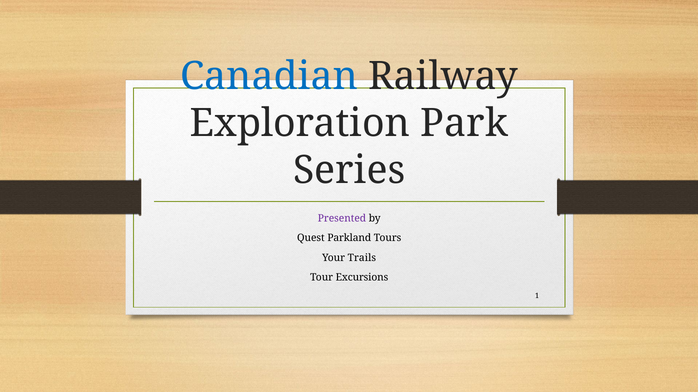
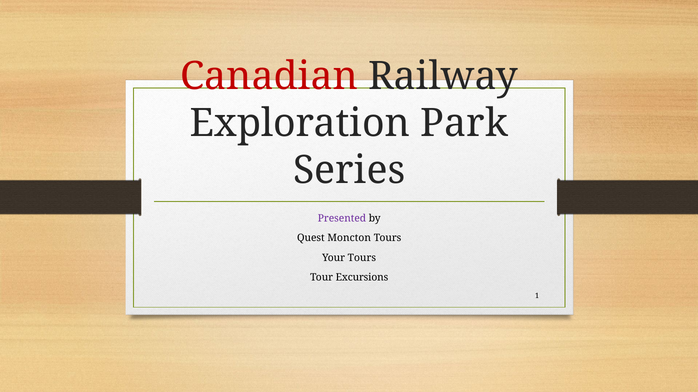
Canadian colour: blue -> red
Parkland: Parkland -> Moncton
Your Trails: Trails -> Tours
